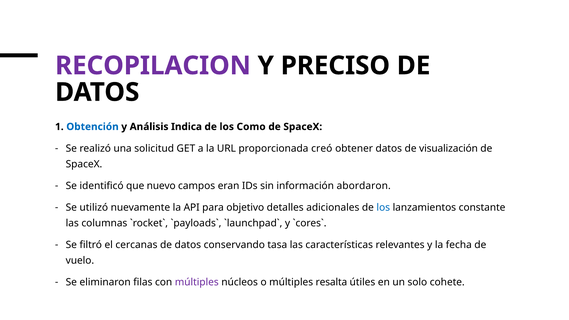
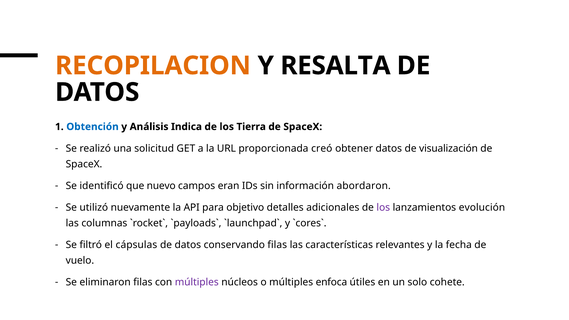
RECOPILACION colour: purple -> orange
PRECISO: PRECISO -> RESALTA
Como: Como -> Tierra
los at (383, 207) colour: blue -> purple
constante: constante -> evolución
cercanas: cercanas -> cápsulas
conservando tasa: tasa -> filas
resalta: resalta -> enfoca
